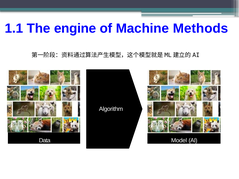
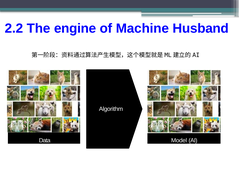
1.1: 1.1 -> 2.2
Methods: Methods -> Husband
